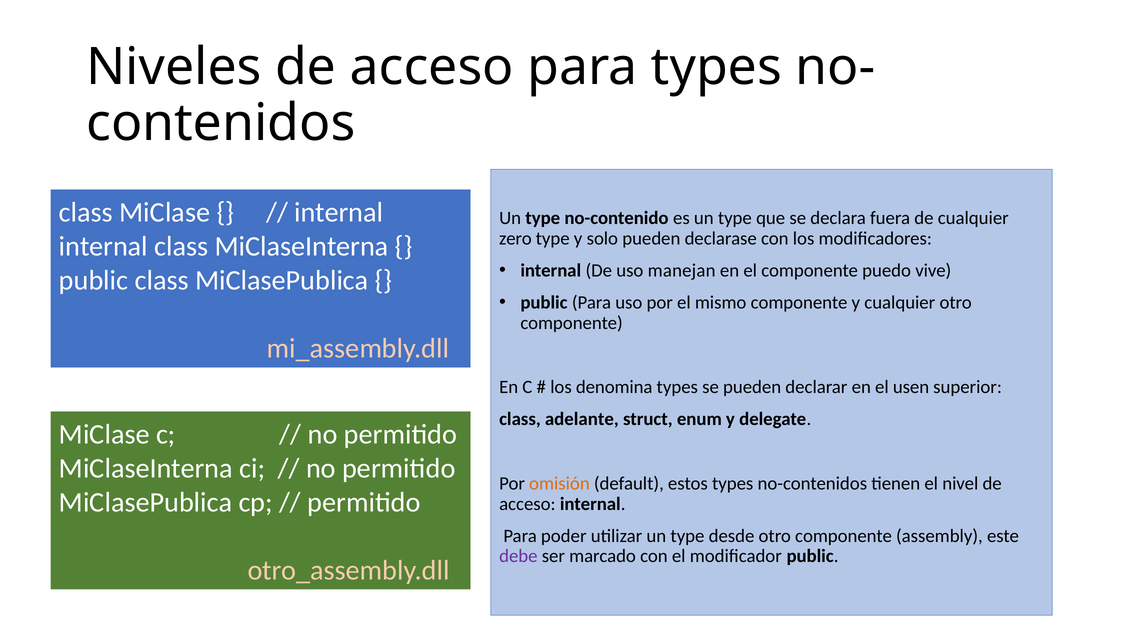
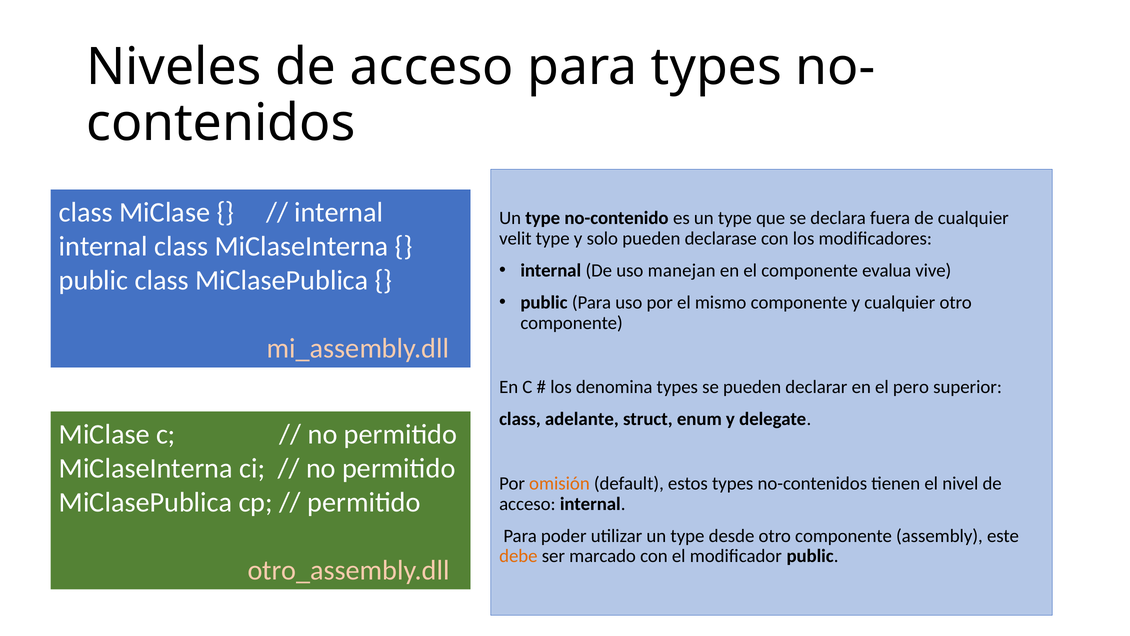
zero: zero -> velit
puedo: puedo -> evalua
usen: usen -> pero
debe colour: purple -> orange
